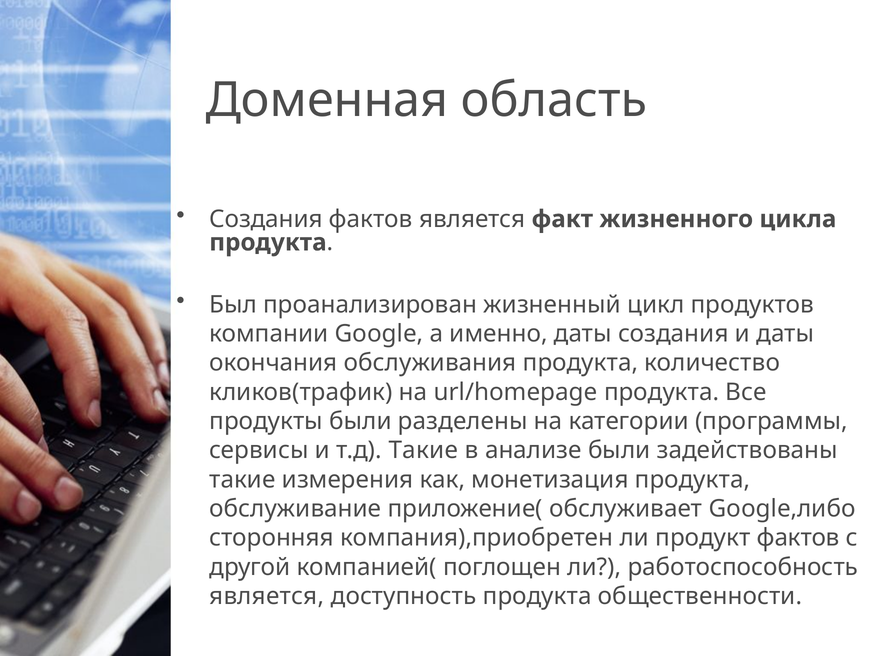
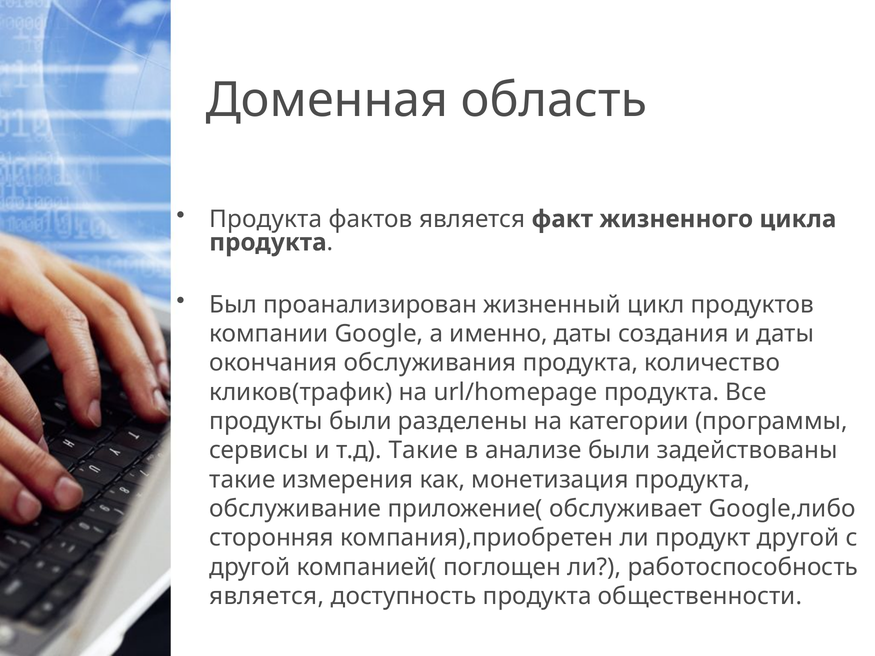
Создания at (266, 219): Создания -> Продукта
продукт фактов: фактов -> другой
